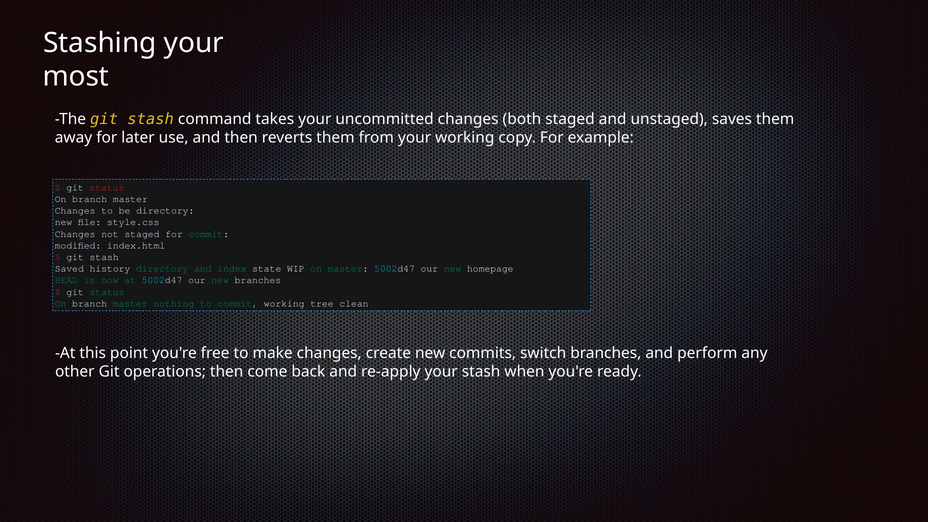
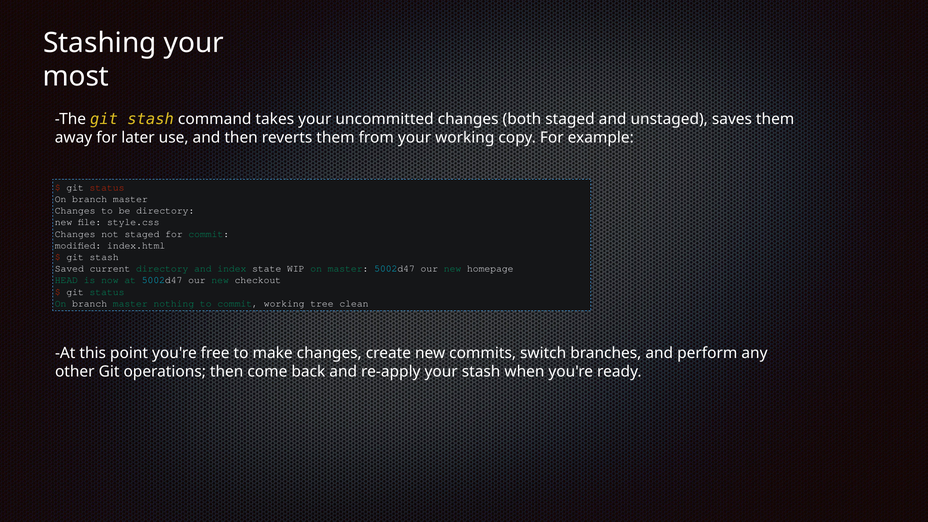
history: history -> current
new branches: branches -> checkout
